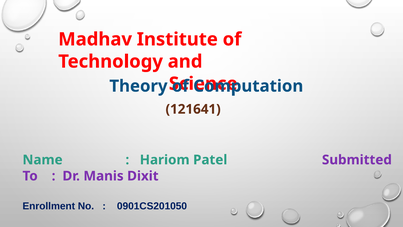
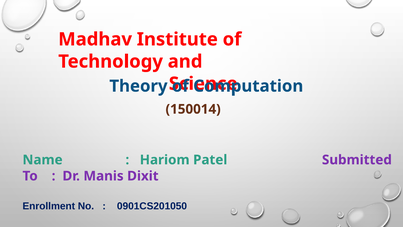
121641: 121641 -> 150014
